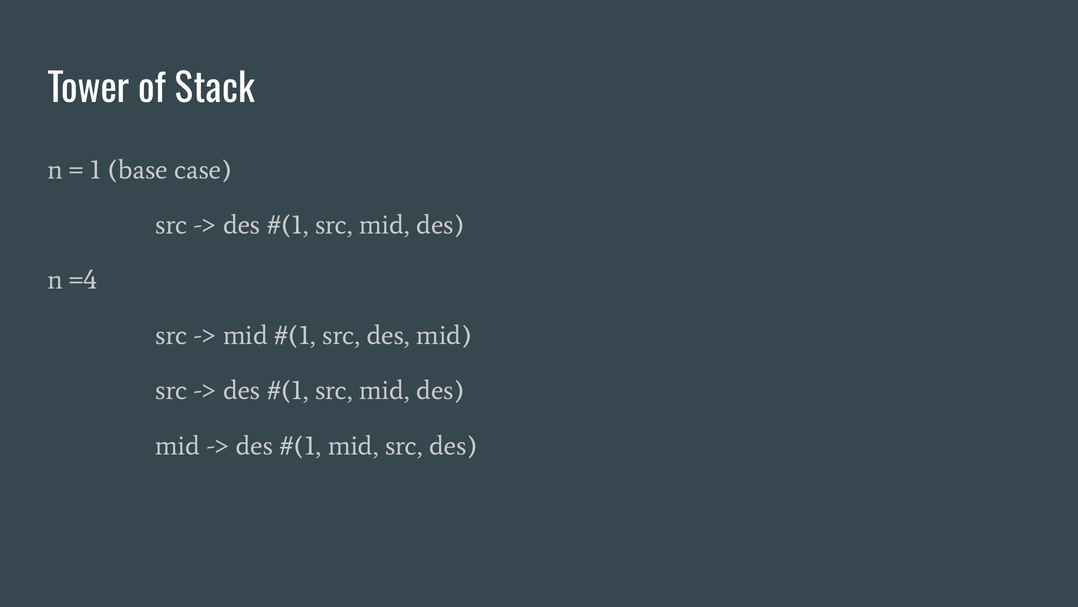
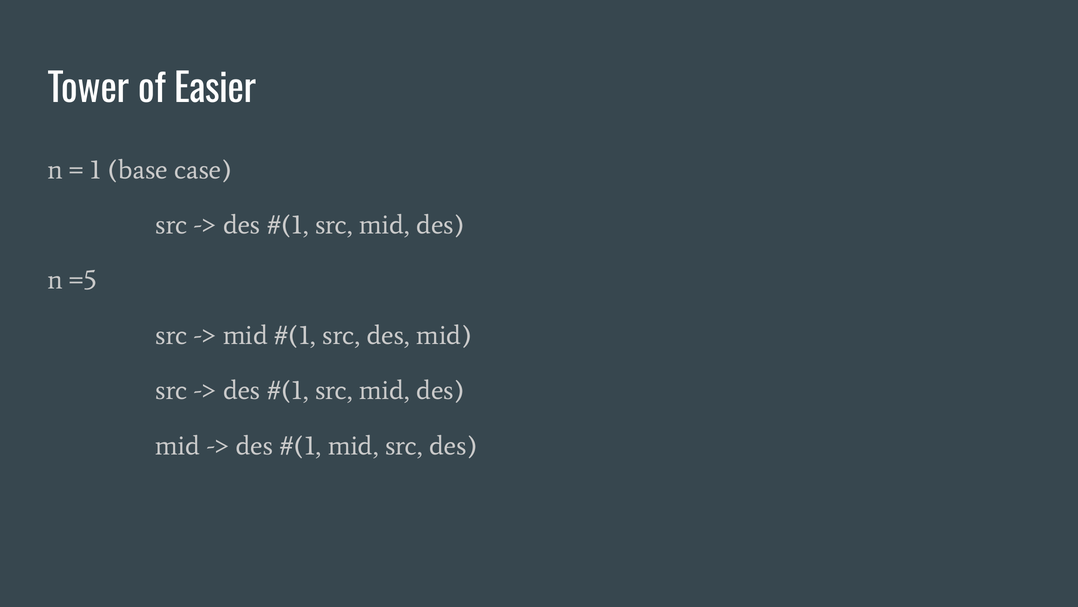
Stack: Stack -> Easier
=4: =4 -> =5
